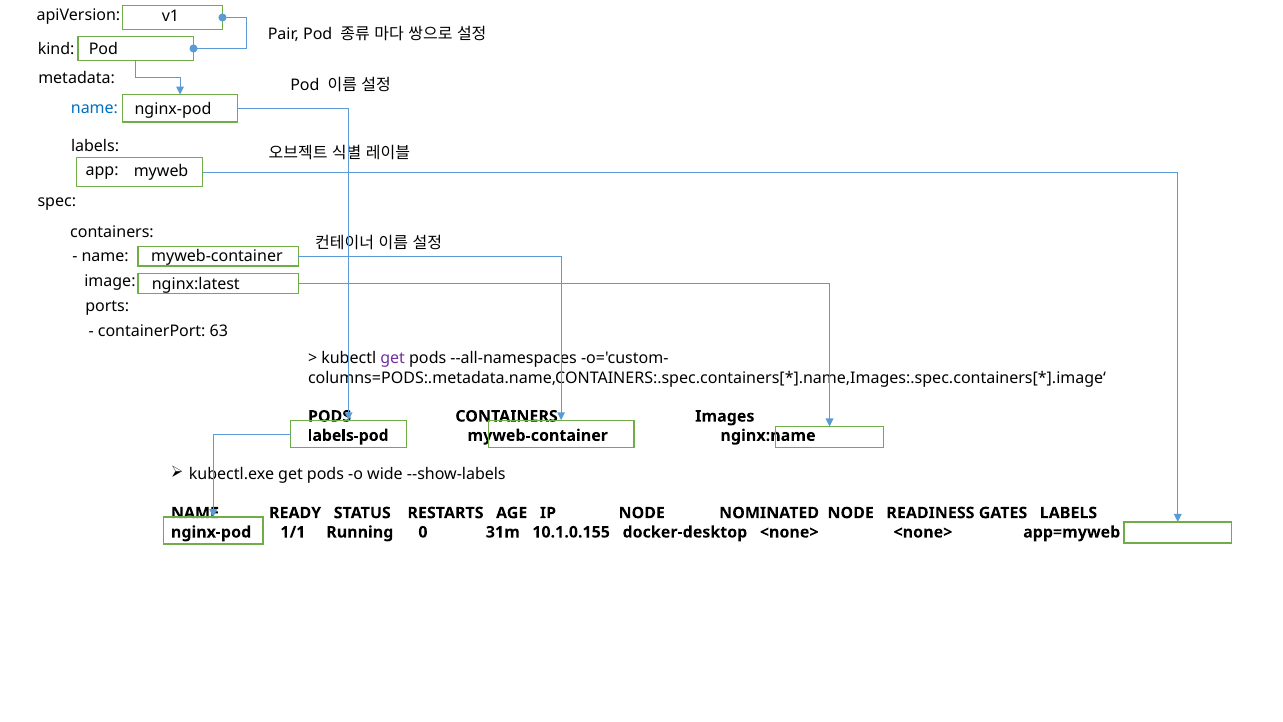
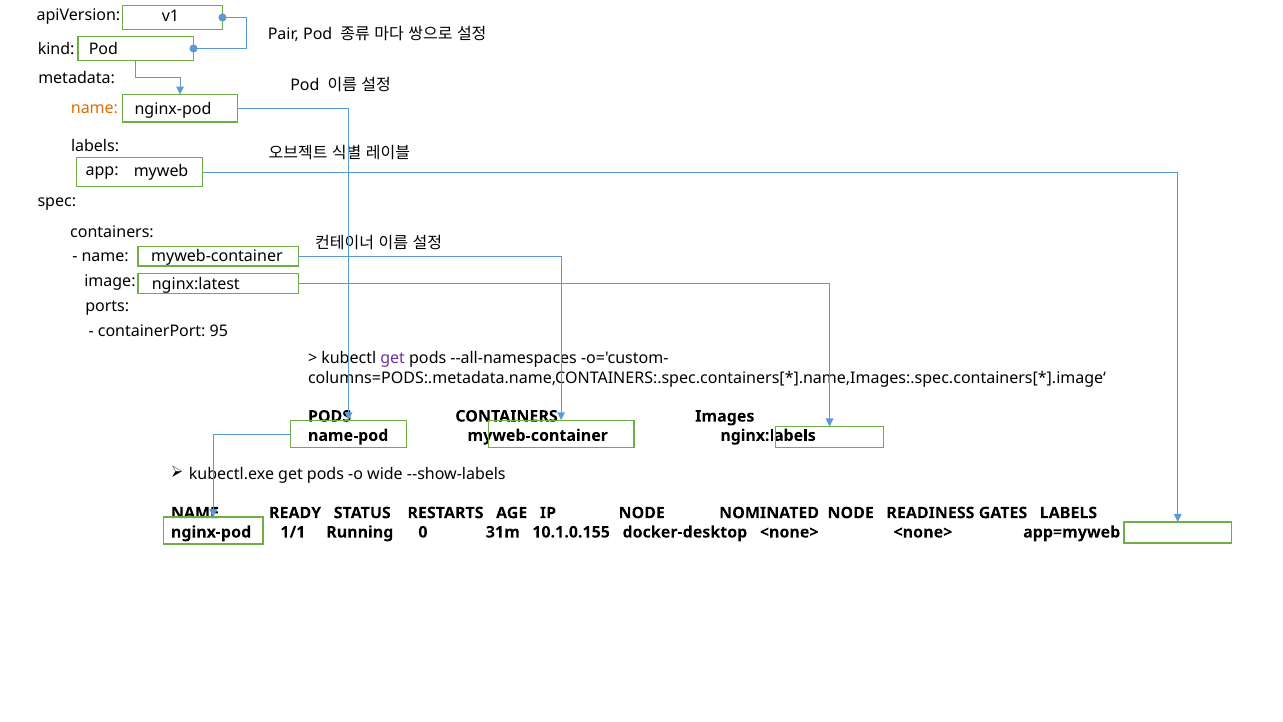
name at (94, 108) colour: blue -> orange
63: 63 -> 95
labels-pod: labels-pod -> name-pod
nginx:name: nginx:name -> nginx:labels
